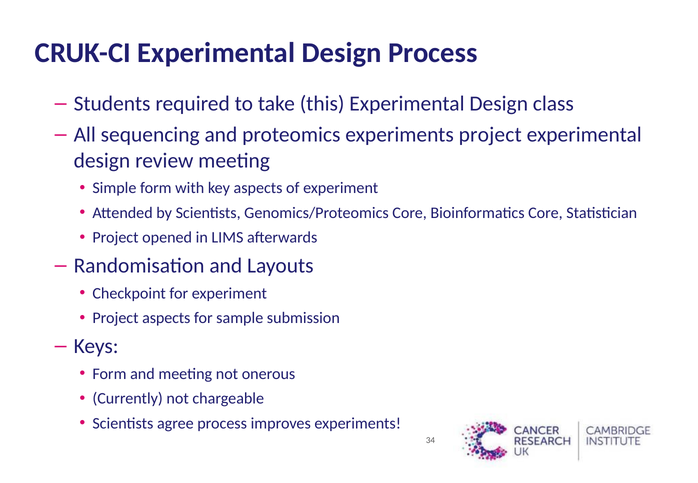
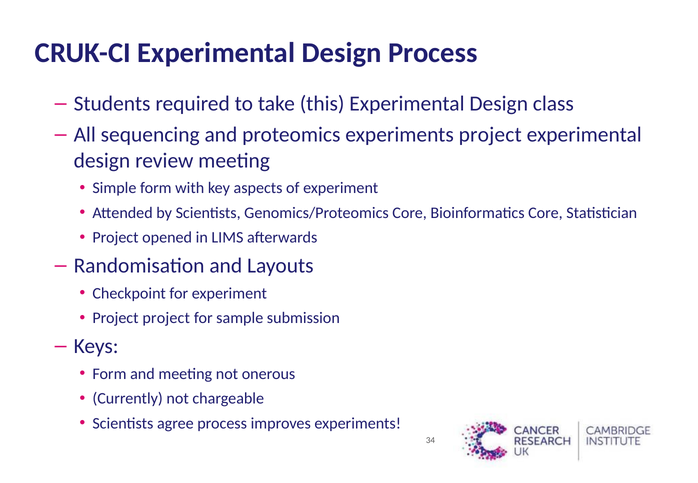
Project aspects: aspects -> project
